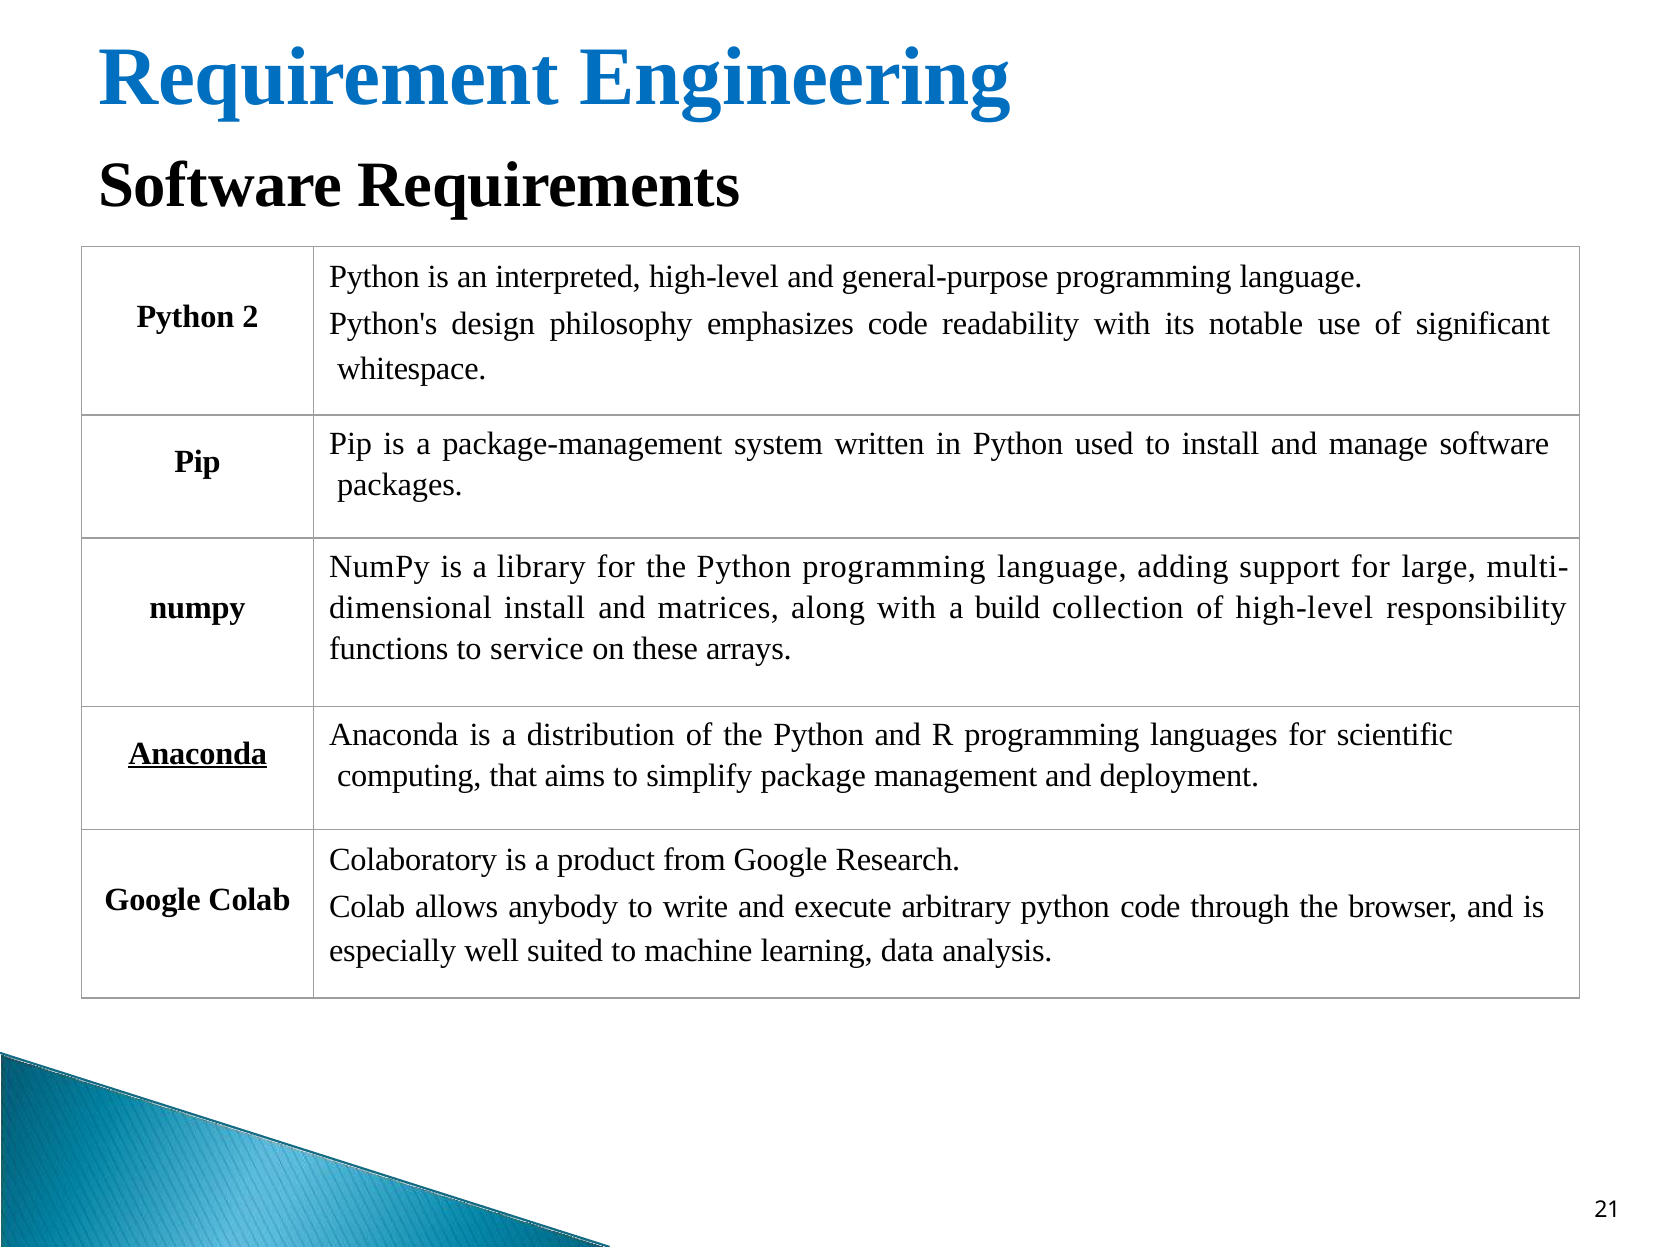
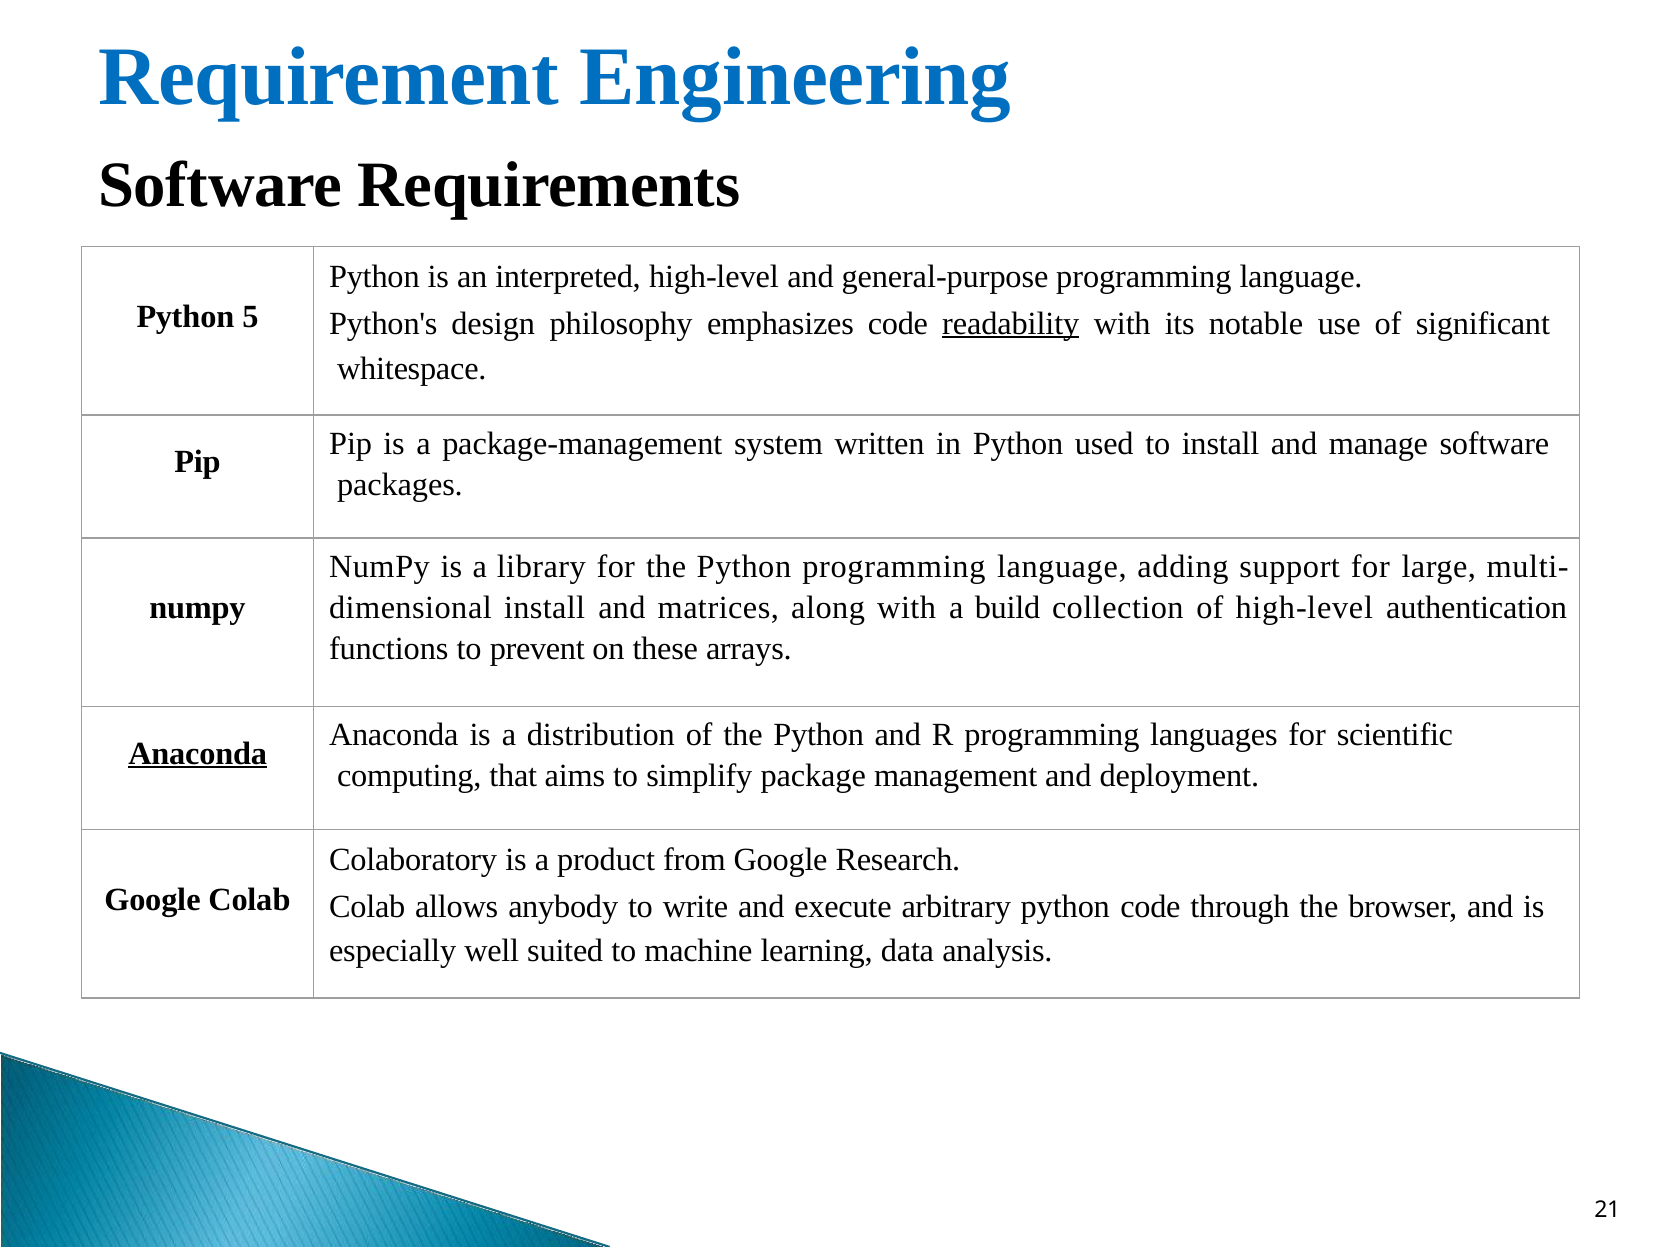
2: 2 -> 5
readability underline: none -> present
responsibility: responsibility -> authentication
service: service -> prevent
